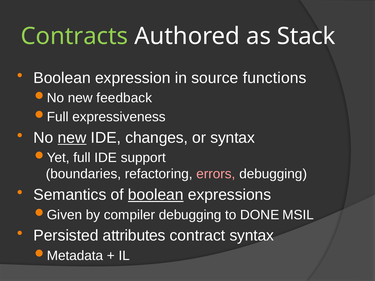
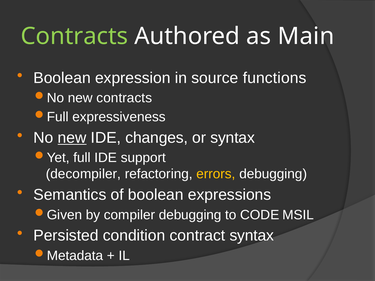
Stack: Stack -> Main
new feedback: feedback -> contracts
boundaries: boundaries -> decompiler
errors colour: pink -> yellow
boolean at (156, 195) underline: present -> none
DONE: DONE -> CODE
attributes: attributes -> condition
